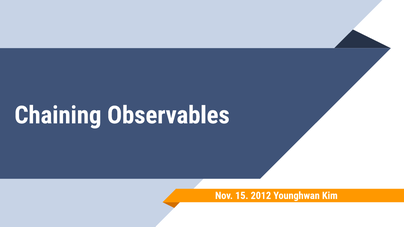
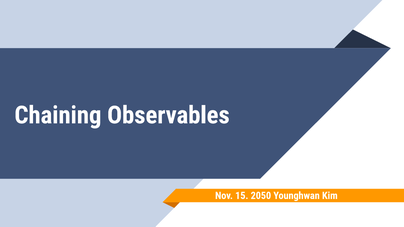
2012: 2012 -> 2050
